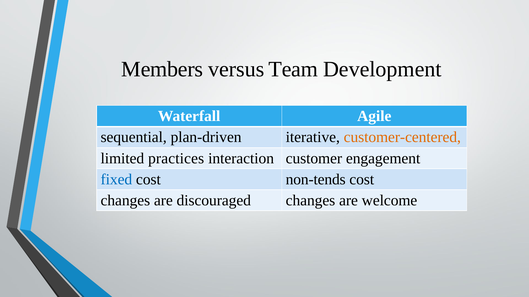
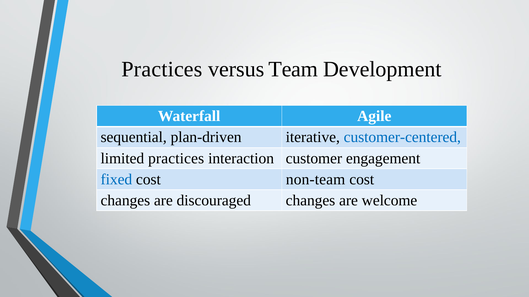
Members at (162, 69): Members -> Practices
customer-centered colour: orange -> blue
non-tends: non-tends -> non-team
